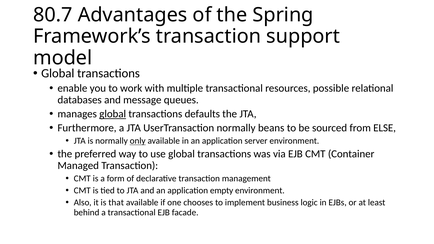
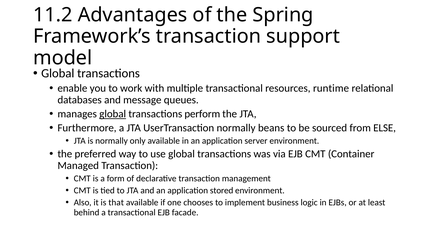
80.7: 80.7 -> 11.2
possible: possible -> runtime
defaults: defaults -> perform
only underline: present -> none
empty: empty -> stored
